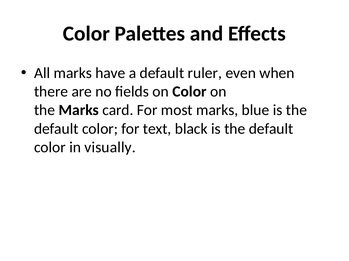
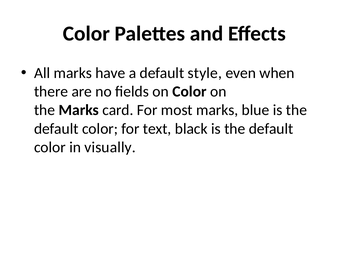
ruler: ruler -> style
